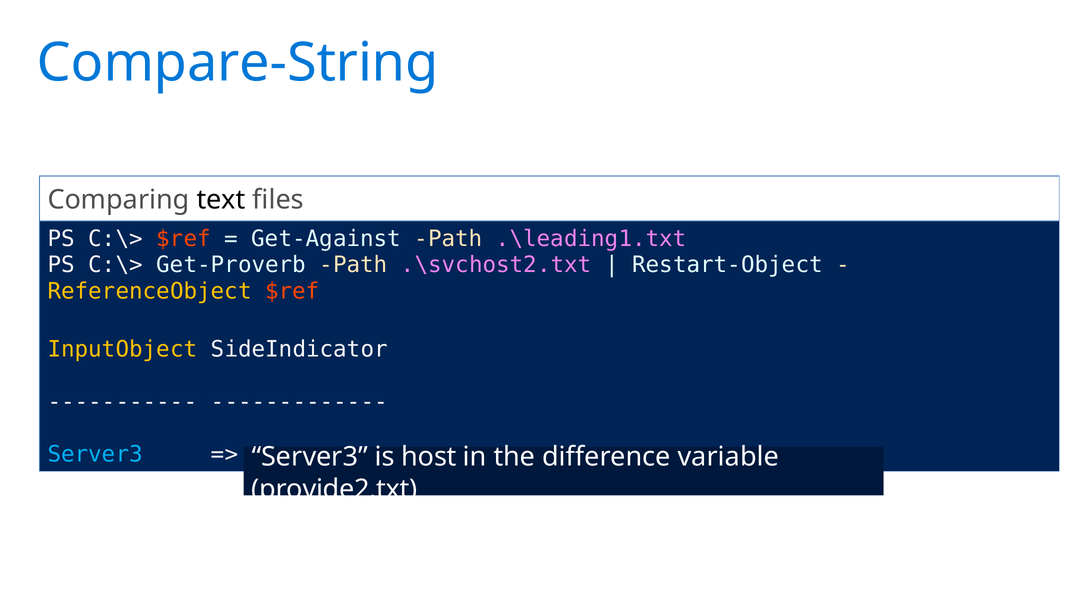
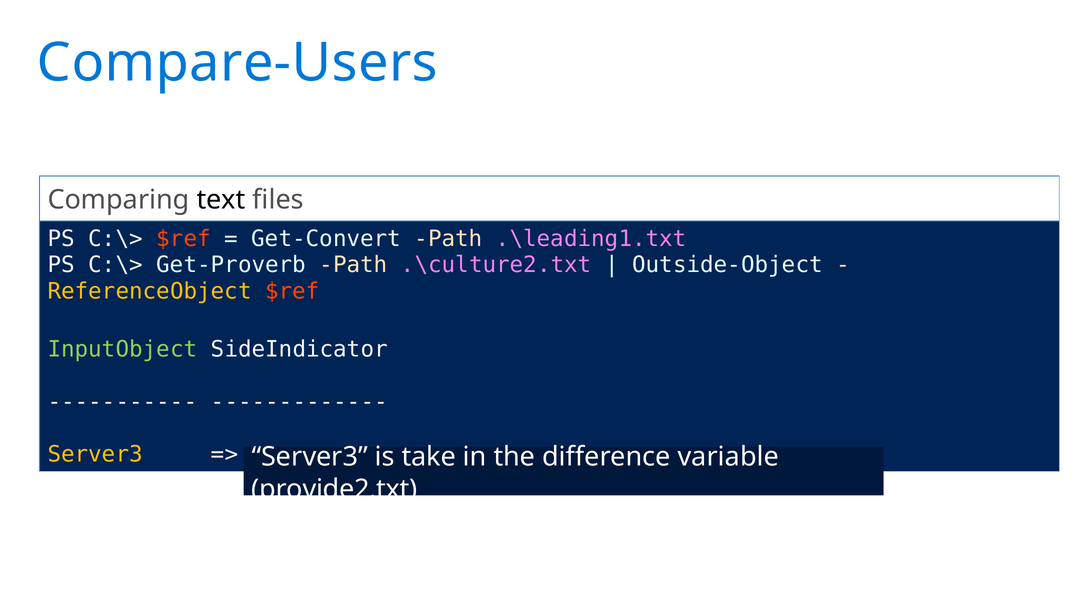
Compare-String: Compare-String -> Compare-Users
Get-Against: Get-Against -> Get-Convert
.\svchost2.txt: .\svchost2.txt -> .\culture2.txt
Restart-Object: Restart-Object -> Outside-Object
InputObject colour: yellow -> light green
Server3 at (95, 455) colour: light blue -> yellow
host: host -> take
